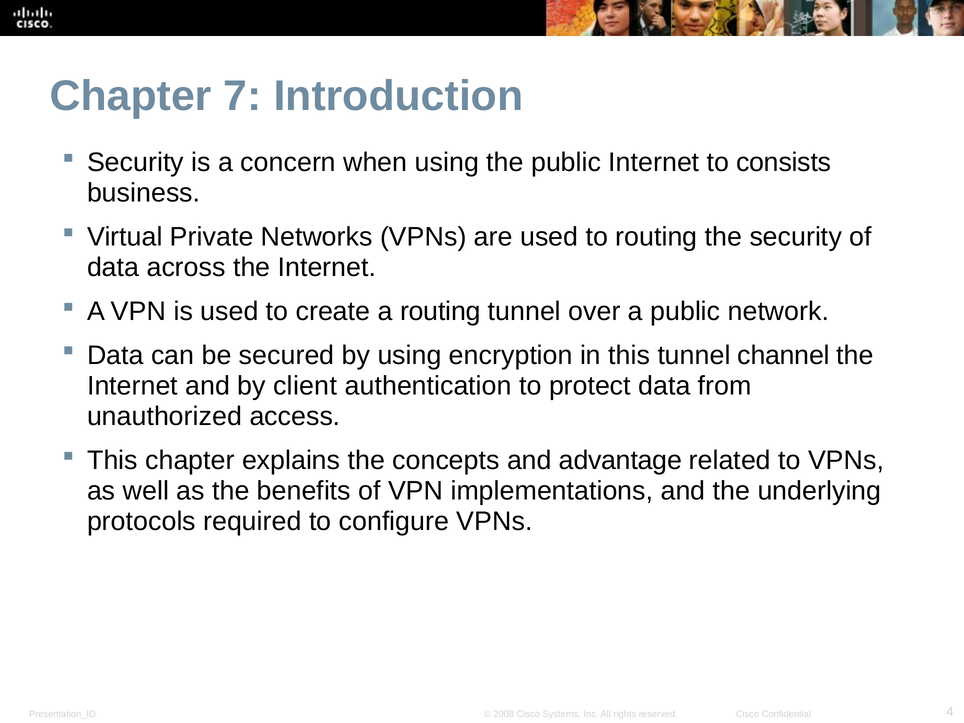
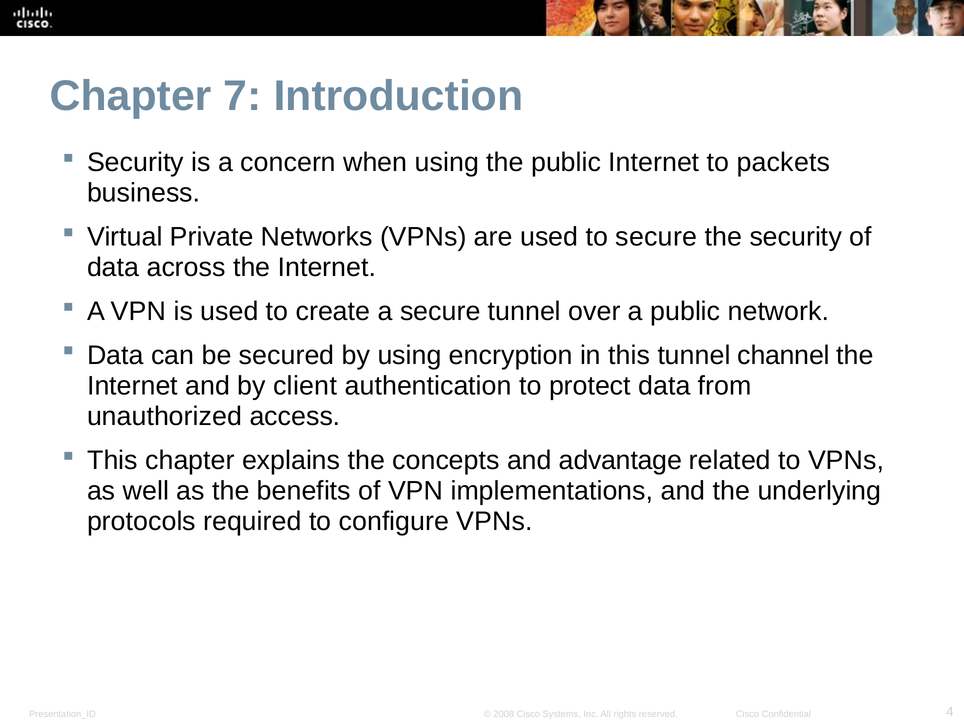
consists: consists -> packets
to routing: routing -> secure
a routing: routing -> secure
